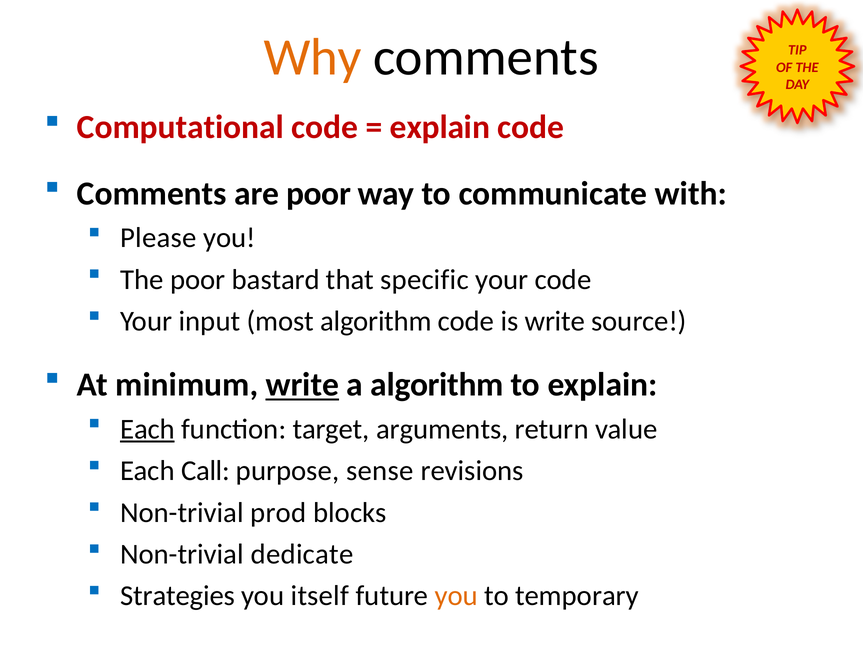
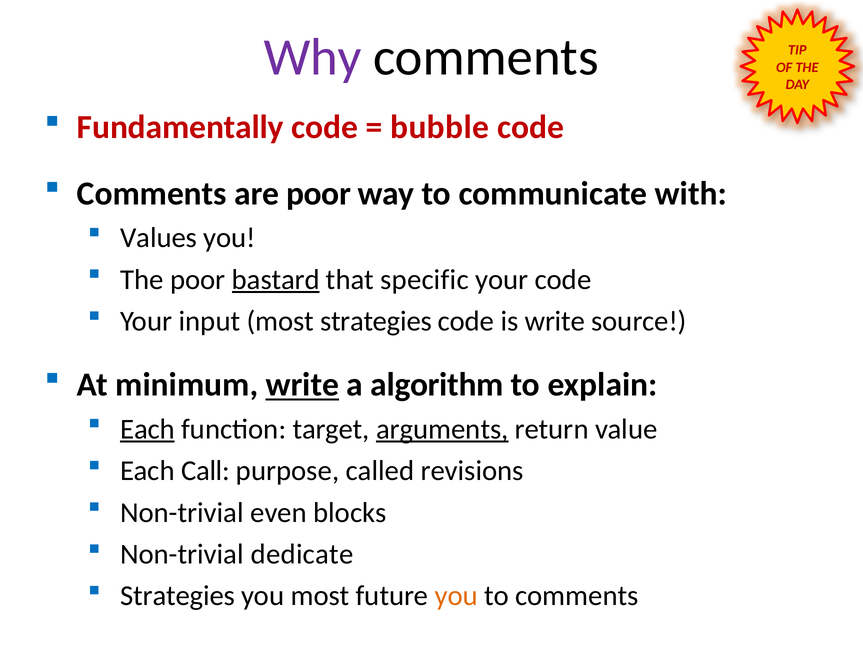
Why colour: orange -> purple
Computational: Computational -> Fundamentally
explain at (440, 127): explain -> bubble
Please: Please -> Values
bastard underline: none -> present
most algorithm: algorithm -> strategies
arguments underline: none -> present
sense: sense -> called
prod: prod -> even
you itself: itself -> most
to temporary: temporary -> comments
